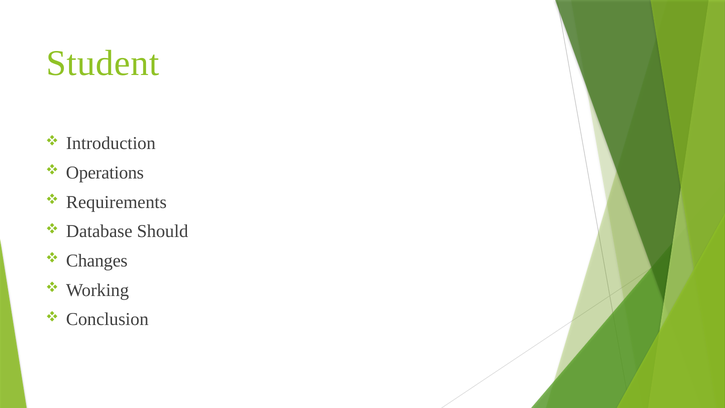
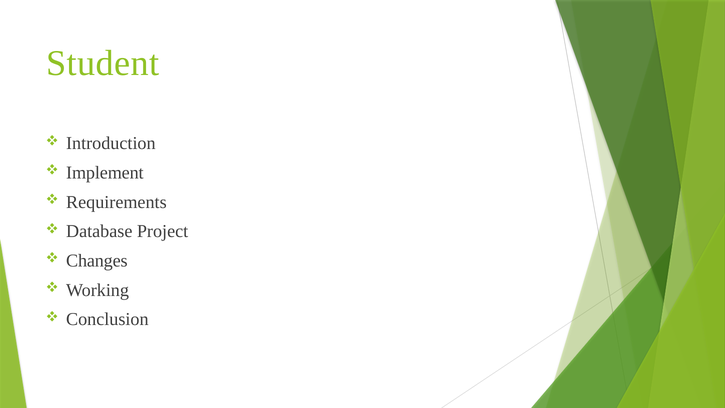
Operations: Operations -> Implement
Should: Should -> Project
